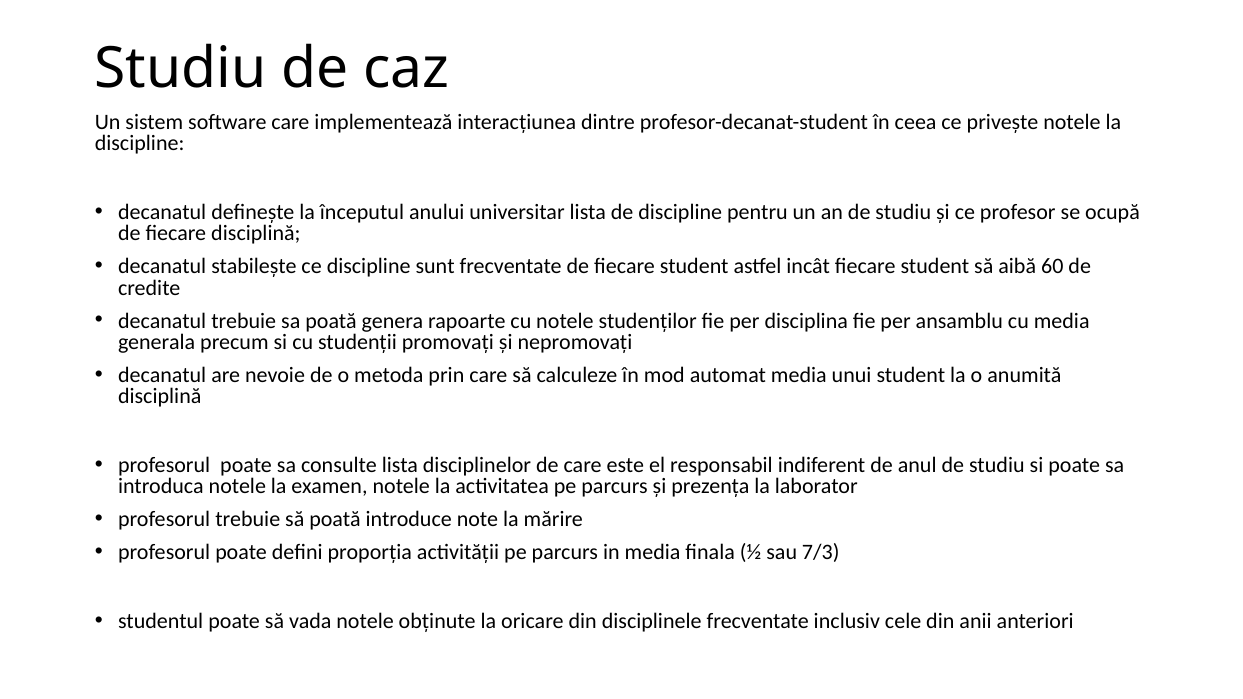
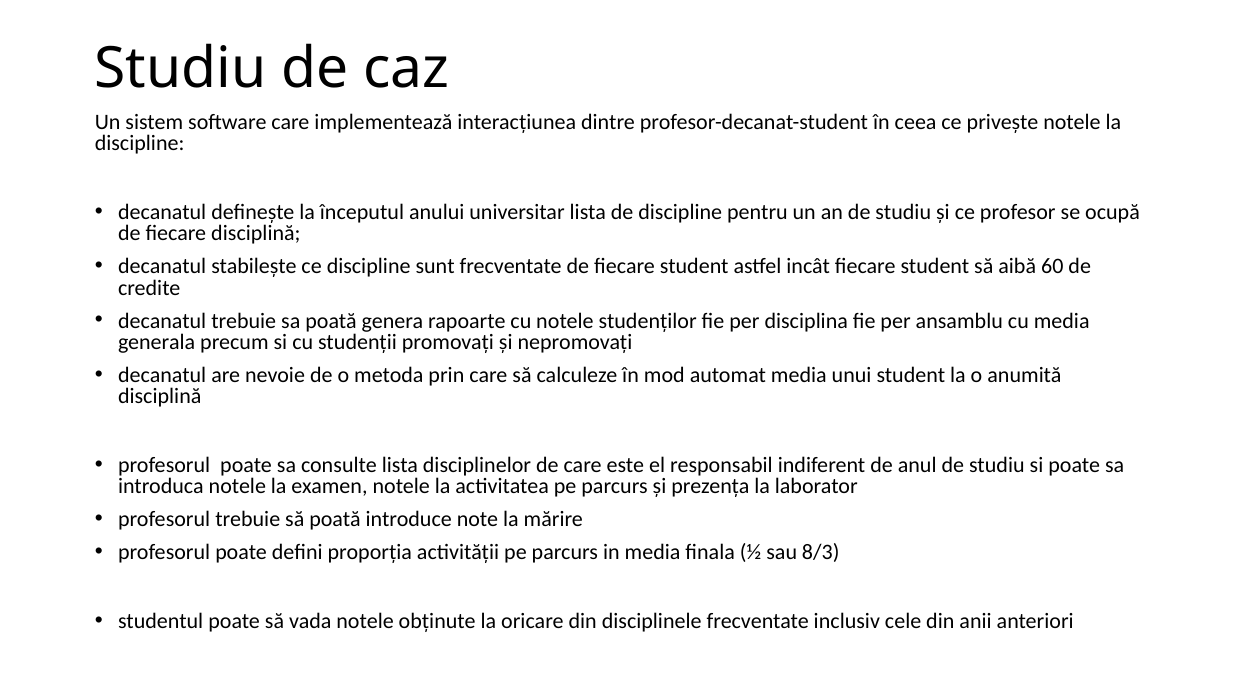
7/3: 7/3 -> 8/3
